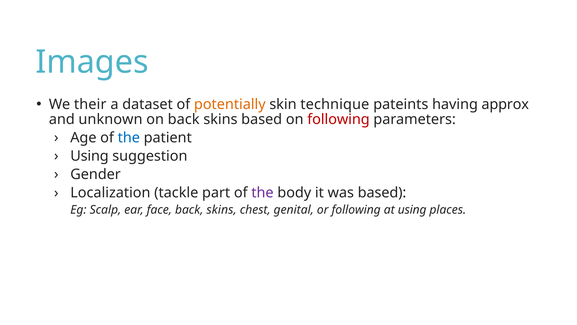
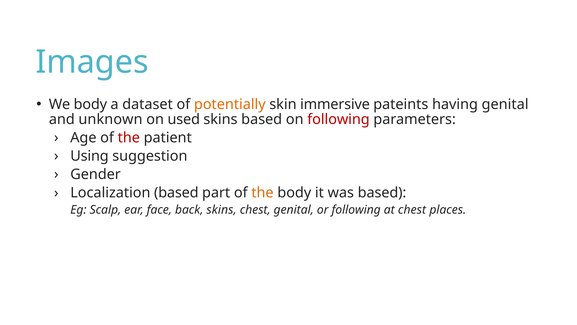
We their: their -> body
technique: technique -> immersive
having approx: approx -> genital
on back: back -> used
the at (129, 137) colour: blue -> red
Localization tackle: tackle -> based
the at (263, 192) colour: purple -> orange
at using: using -> chest
